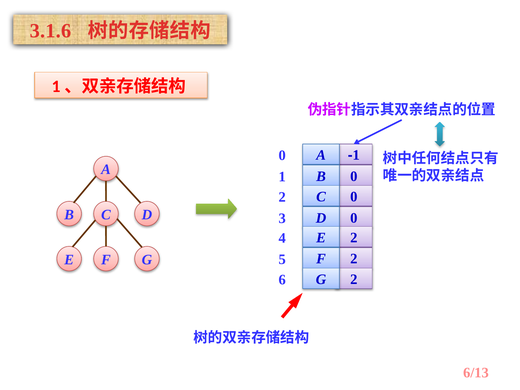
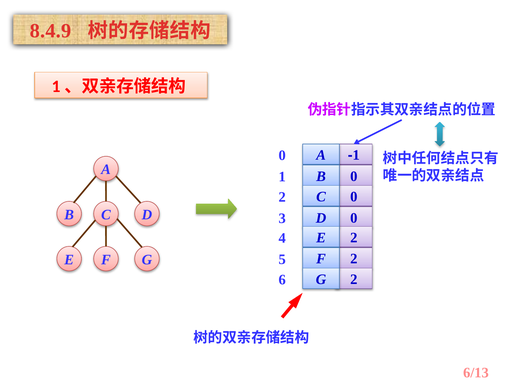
3.1.6: 3.1.6 -> 8.4.9
